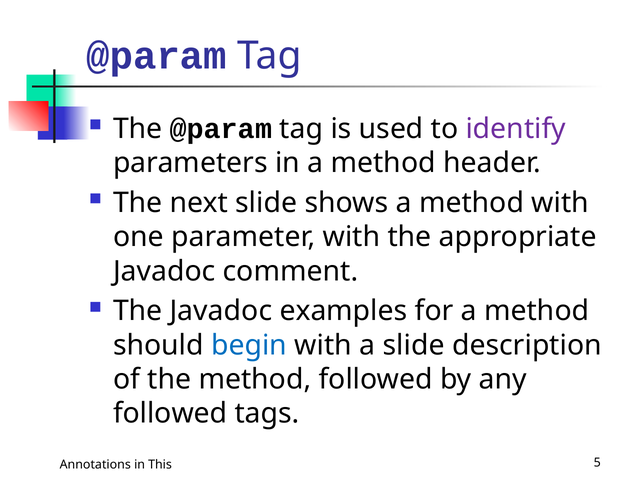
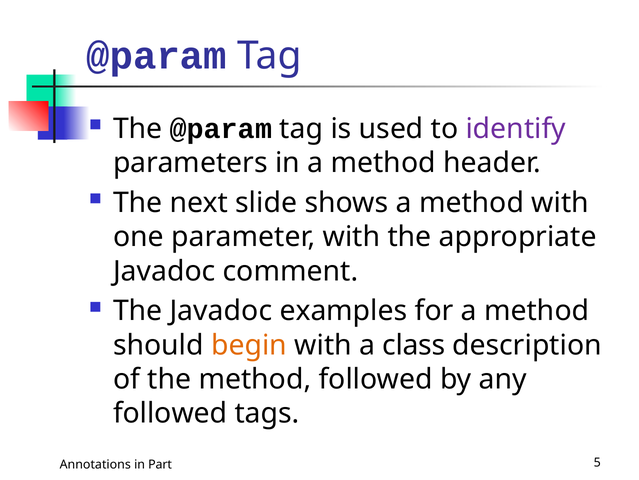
begin colour: blue -> orange
a slide: slide -> class
This: This -> Part
